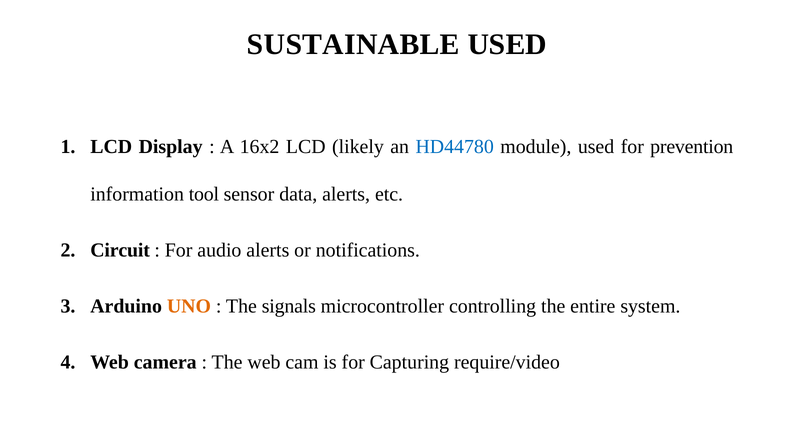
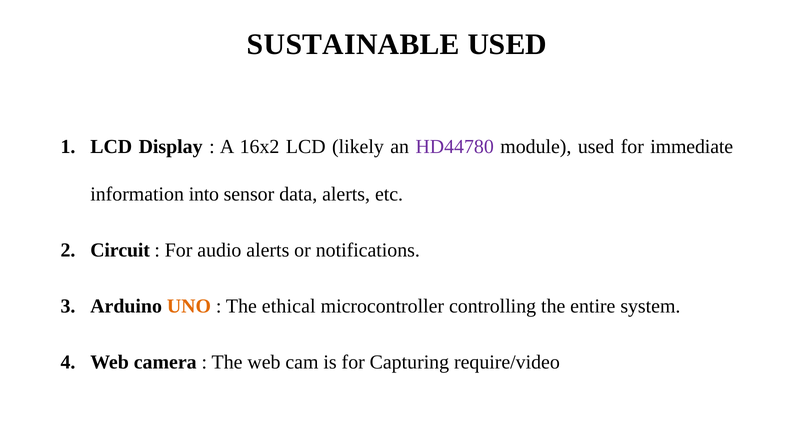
HD44780 colour: blue -> purple
prevention: prevention -> immediate
tool: tool -> into
signals: signals -> ethical
